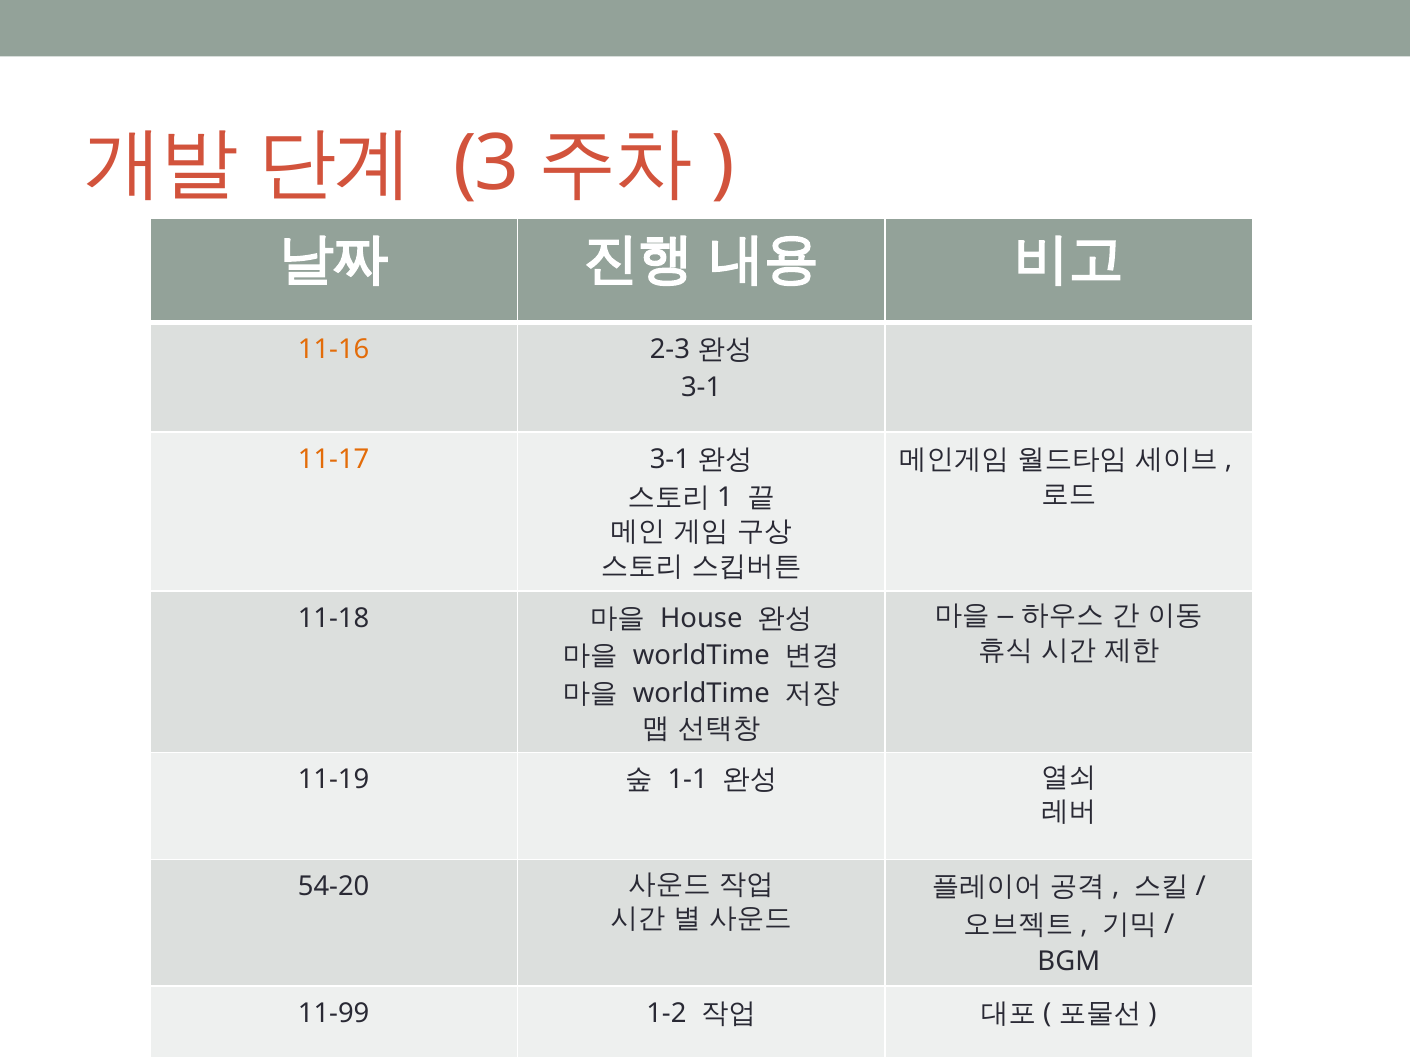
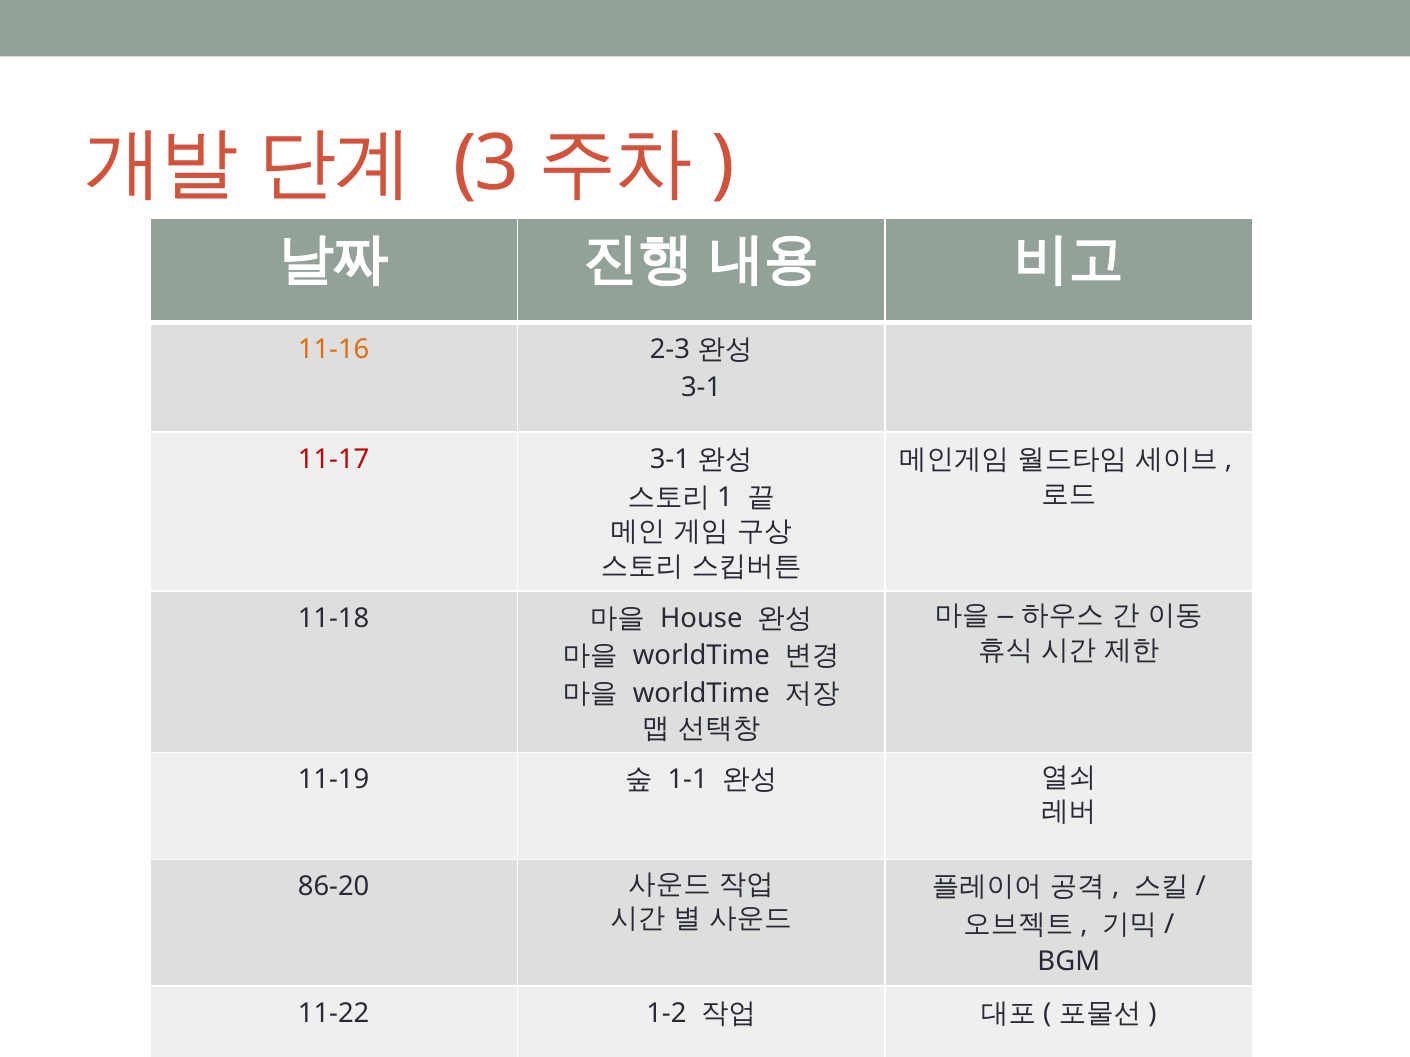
11-17 colour: orange -> red
54-20: 54-20 -> 86-20
11-99: 11-99 -> 11-22
